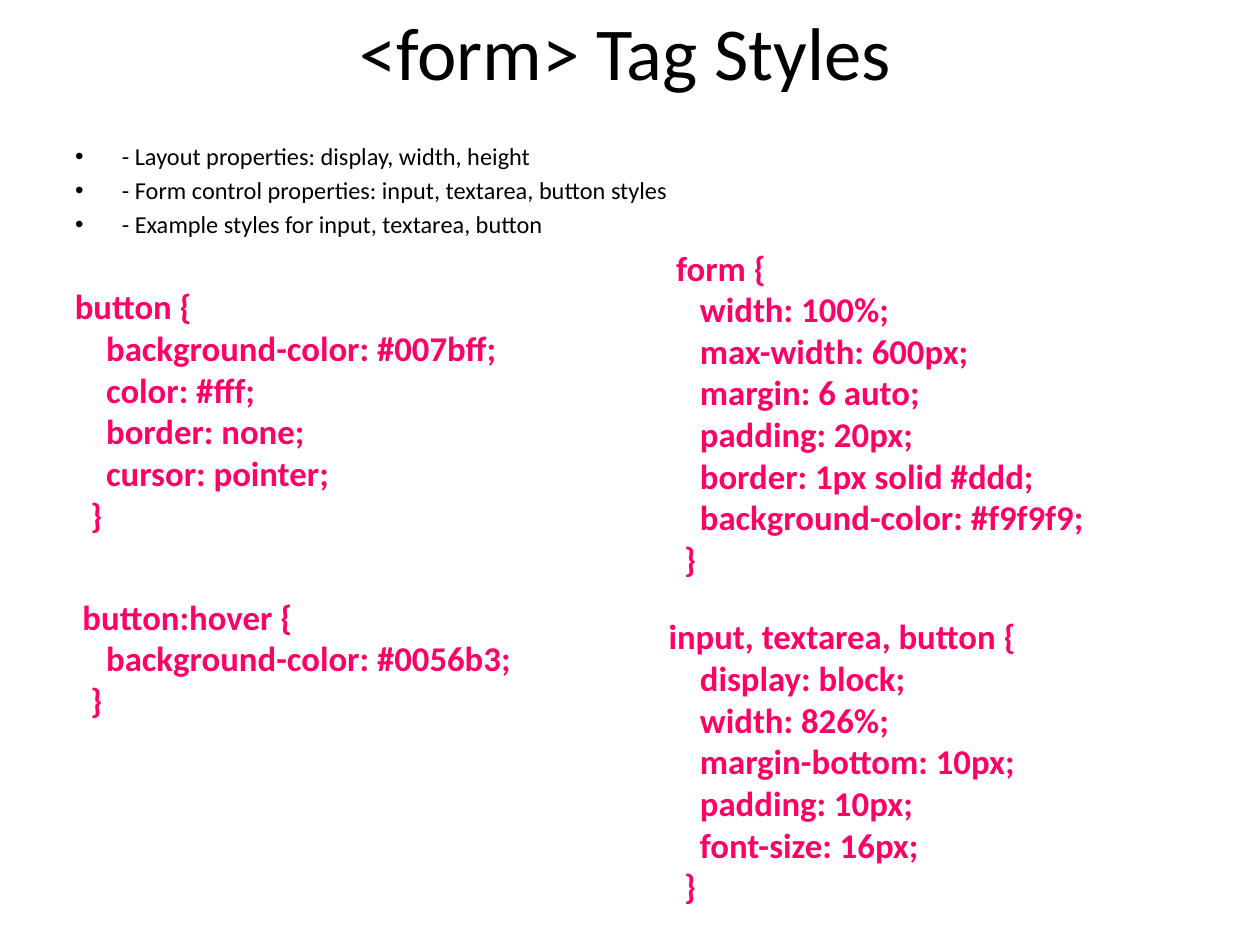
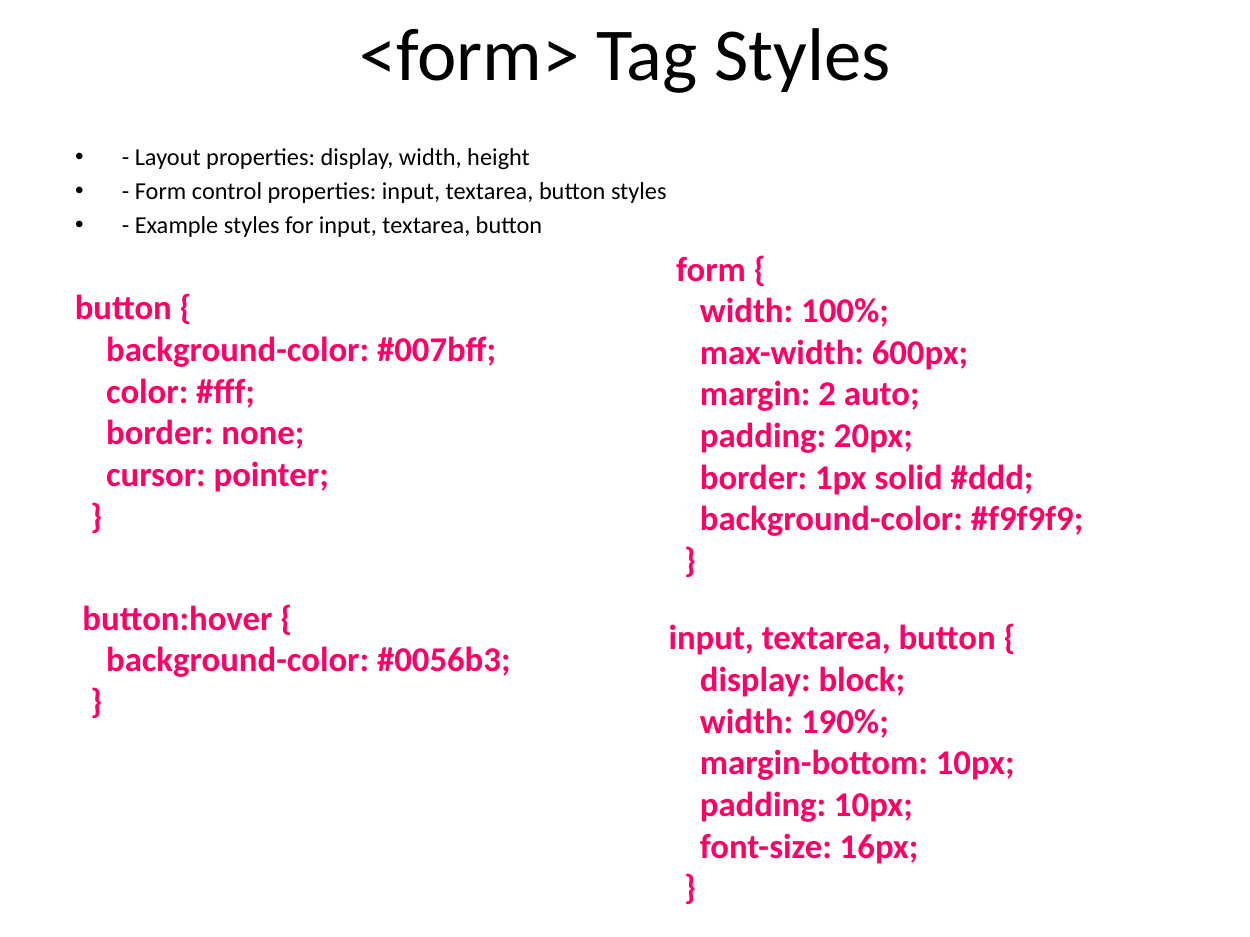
6: 6 -> 2
826%: 826% -> 190%
